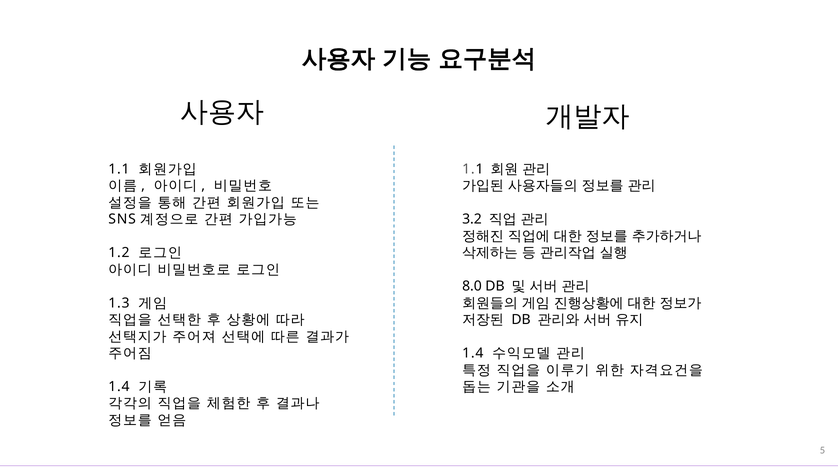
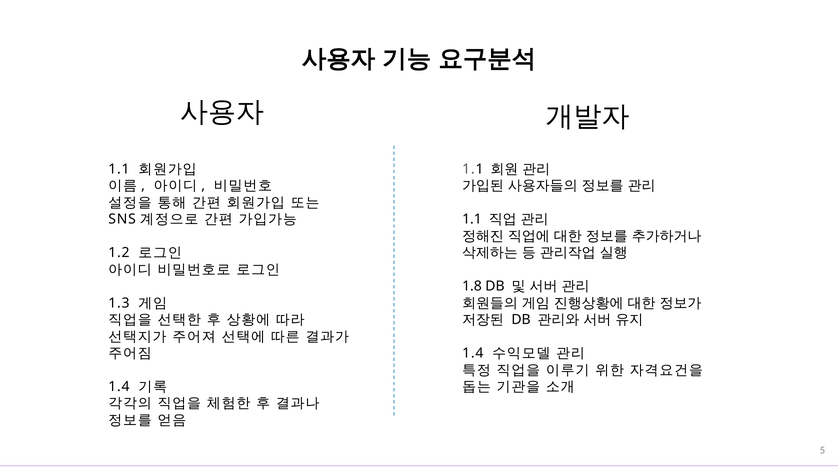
3.2 at (472, 219): 3.2 -> 1.1
8.0: 8.0 -> 1.8
